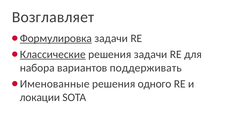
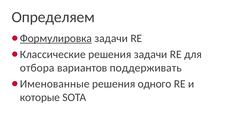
Возглавляет: Возглавляет -> Определяем
Классические underline: present -> none
набора: набора -> отбора
локации: локации -> которые
